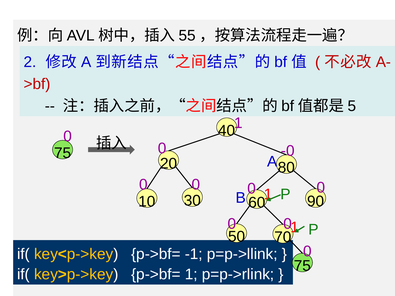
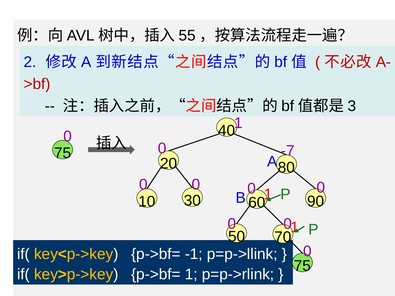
5: 5 -> 3
-0: -0 -> -7
